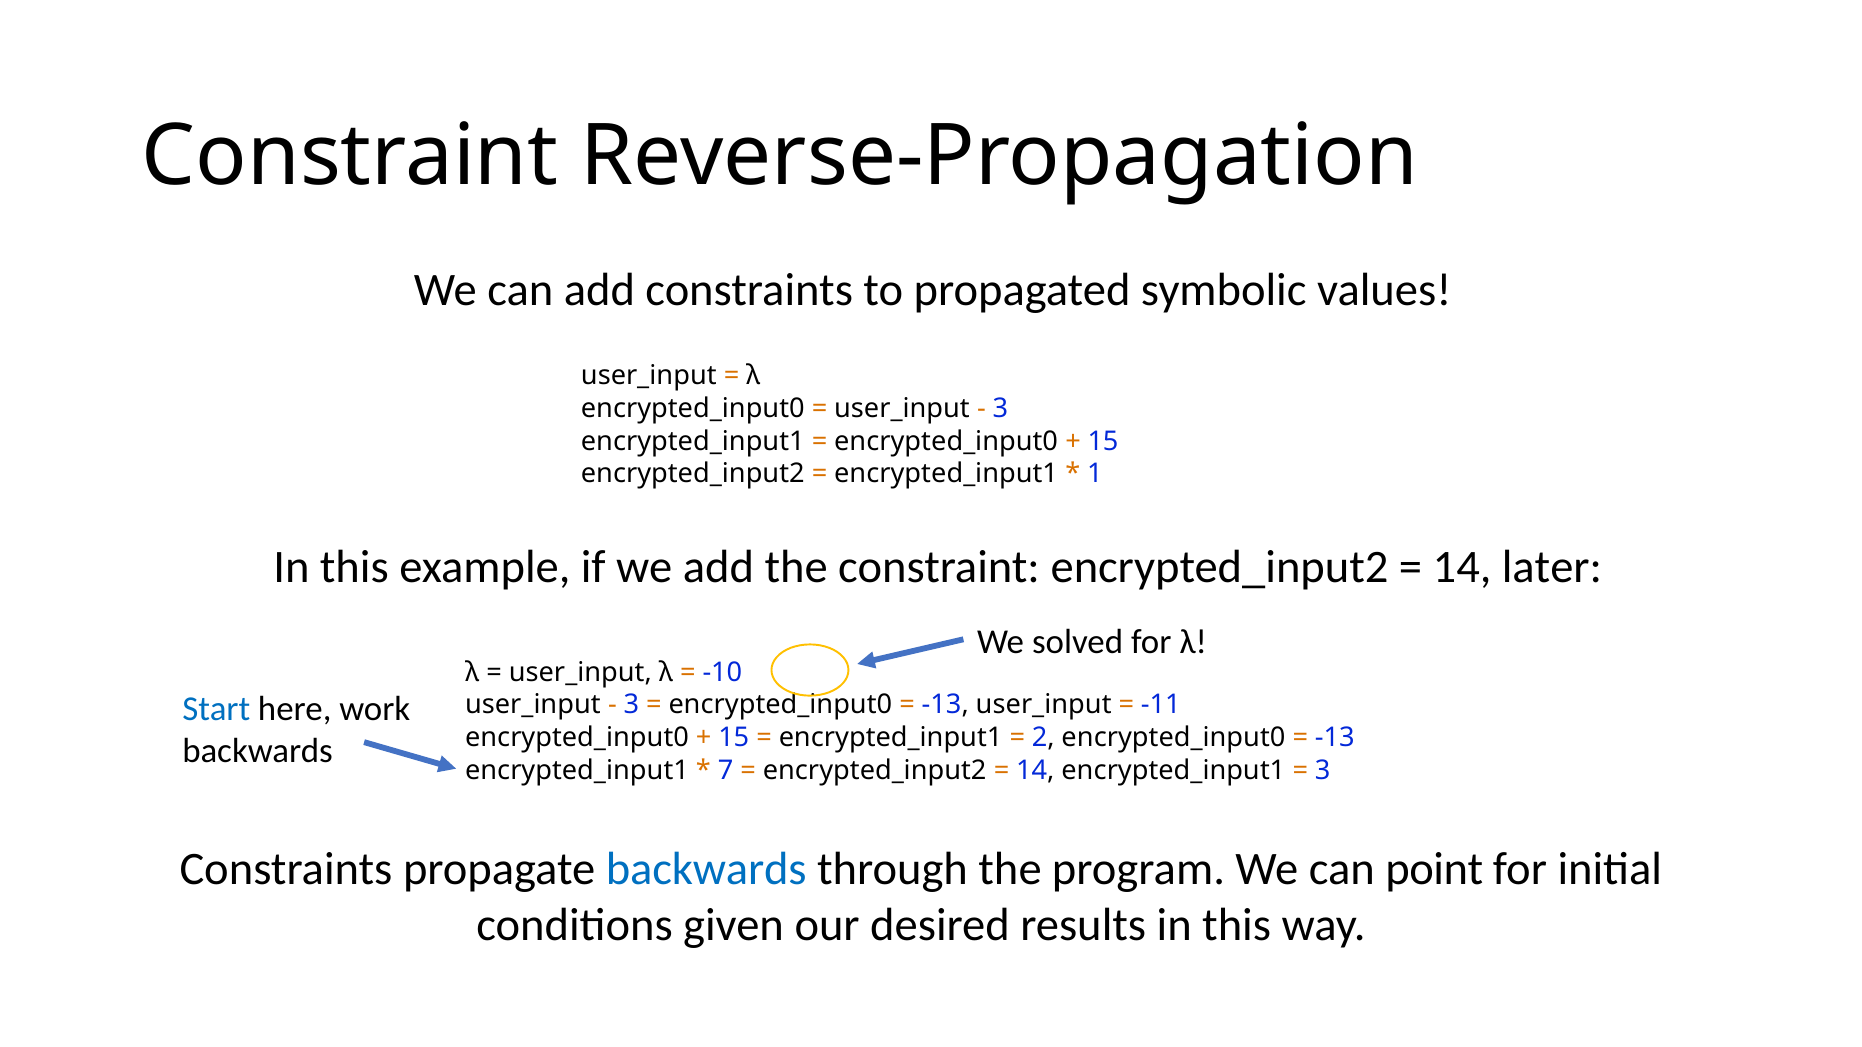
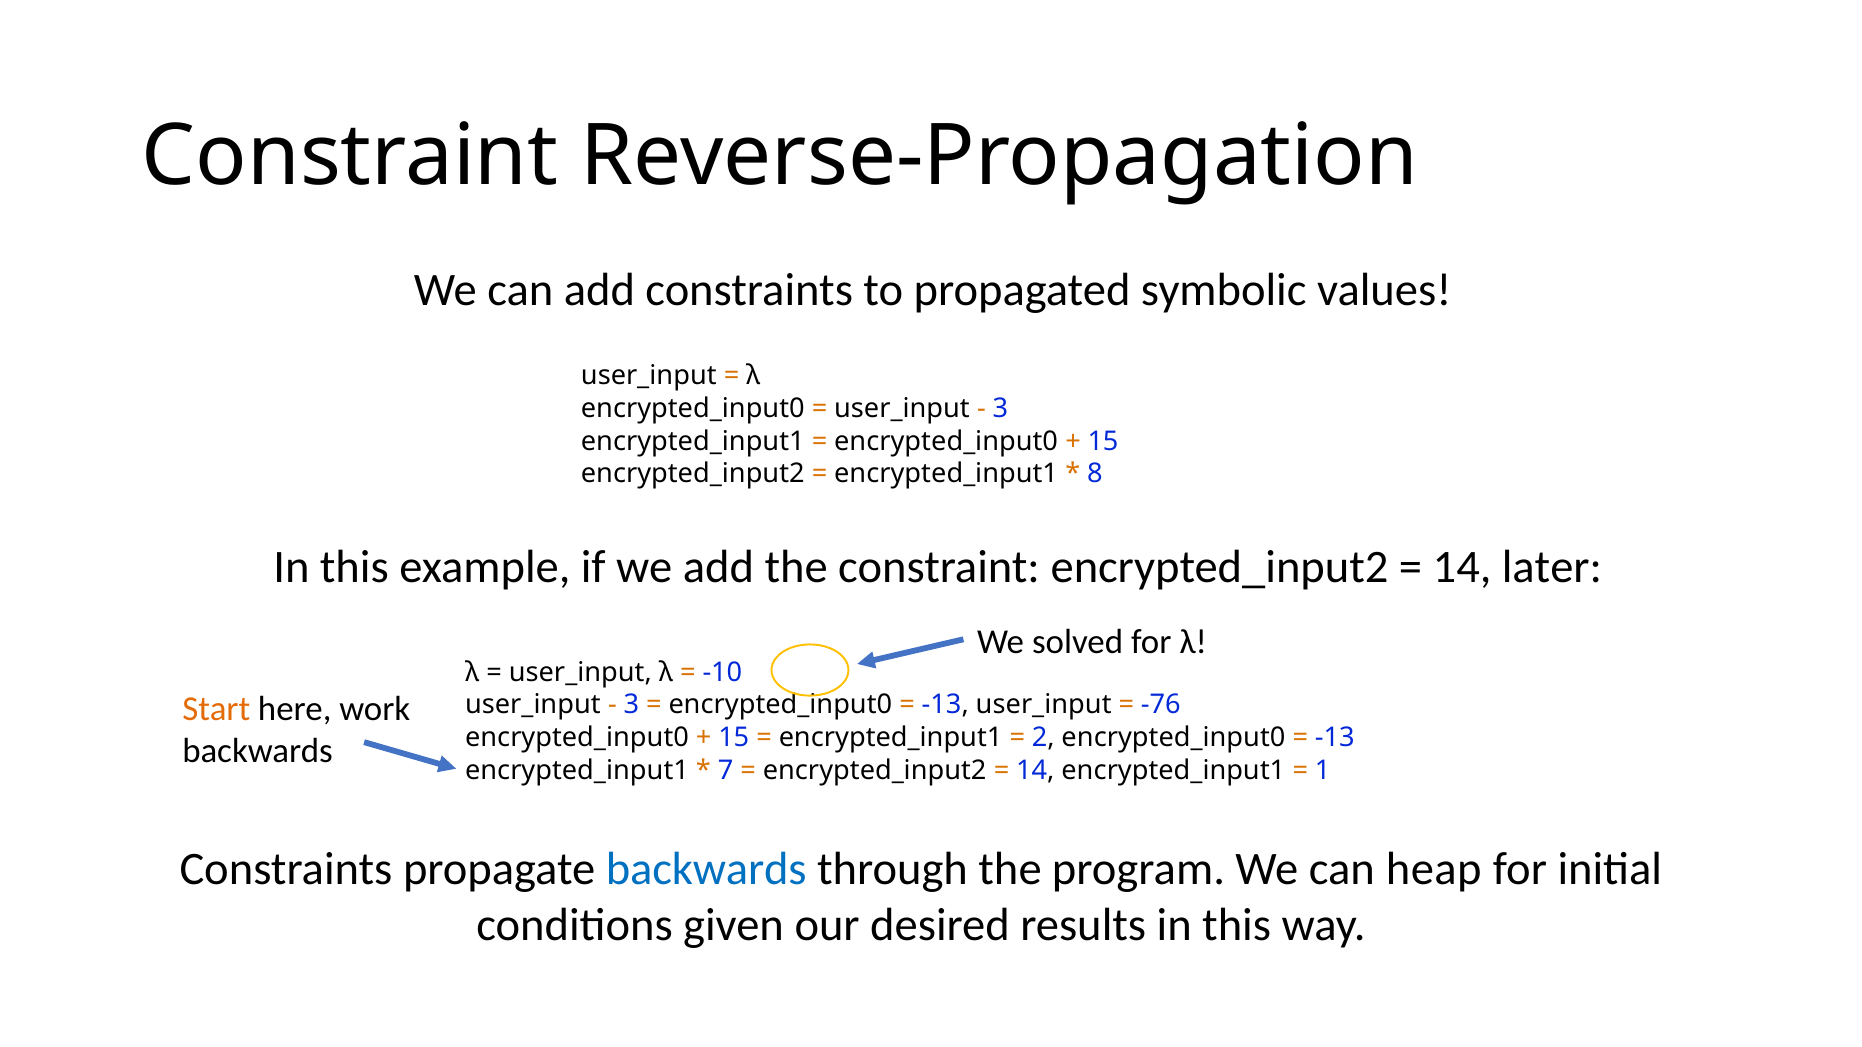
1: 1 -> 8
Start colour: blue -> orange
-11: -11 -> -76
3 at (1323, 770): 3 -> 1
point: point -> heap
